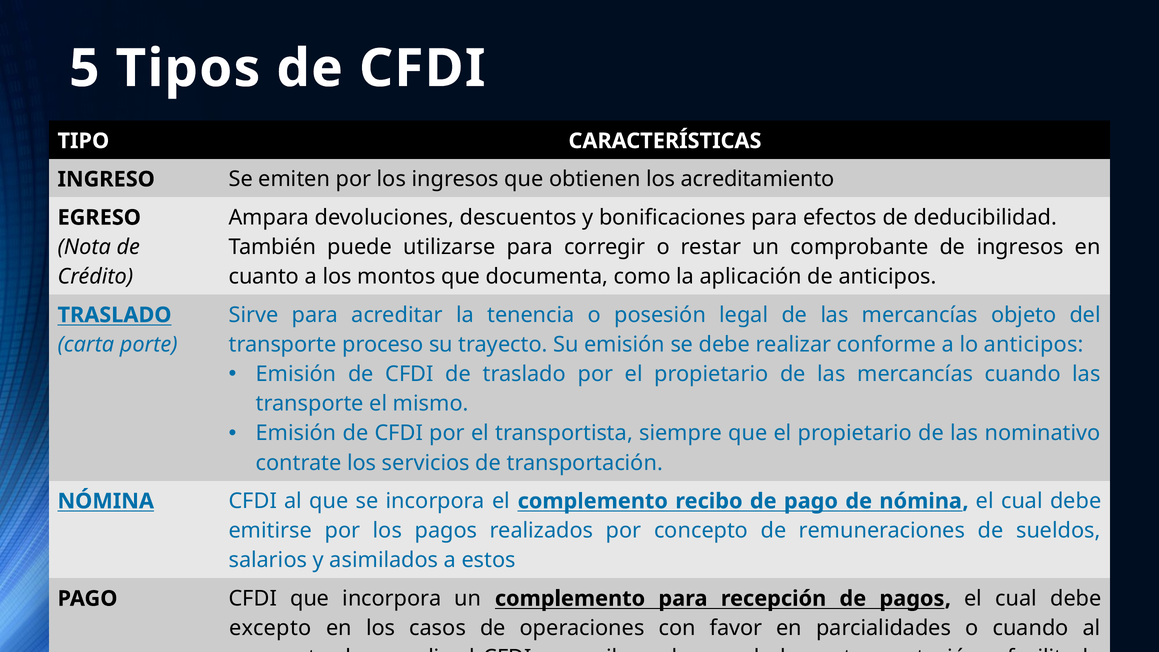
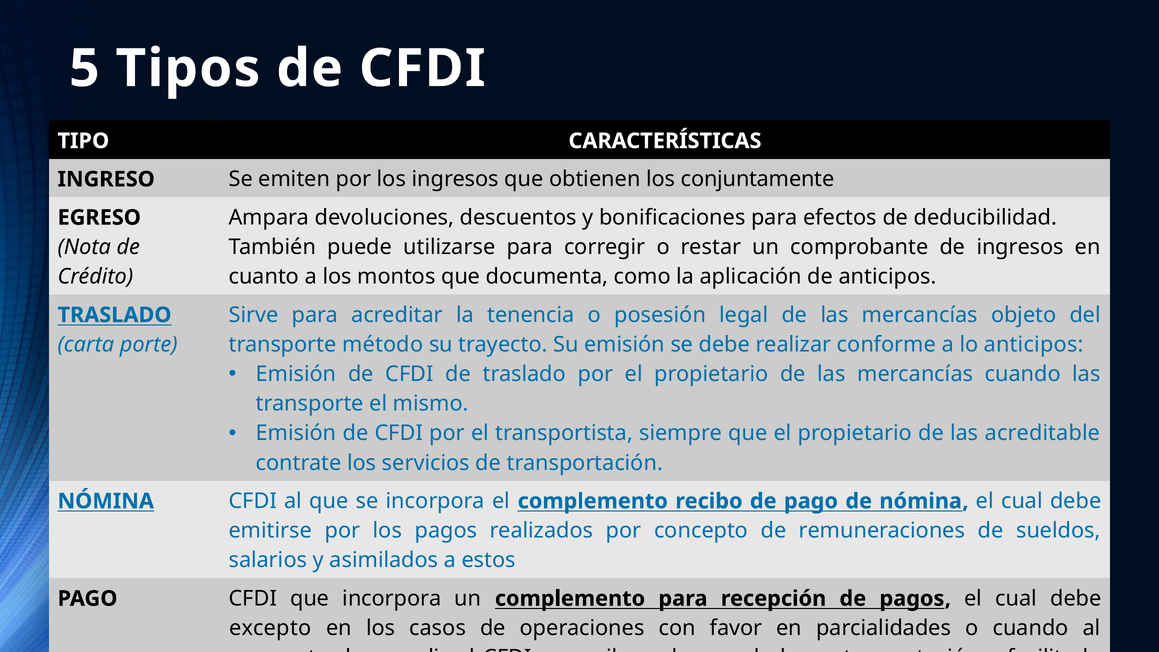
acreditamiento: acreditamiento -> conjuntamente
proceso: proceso -> método
nominativo: nominativo -> acreditable
